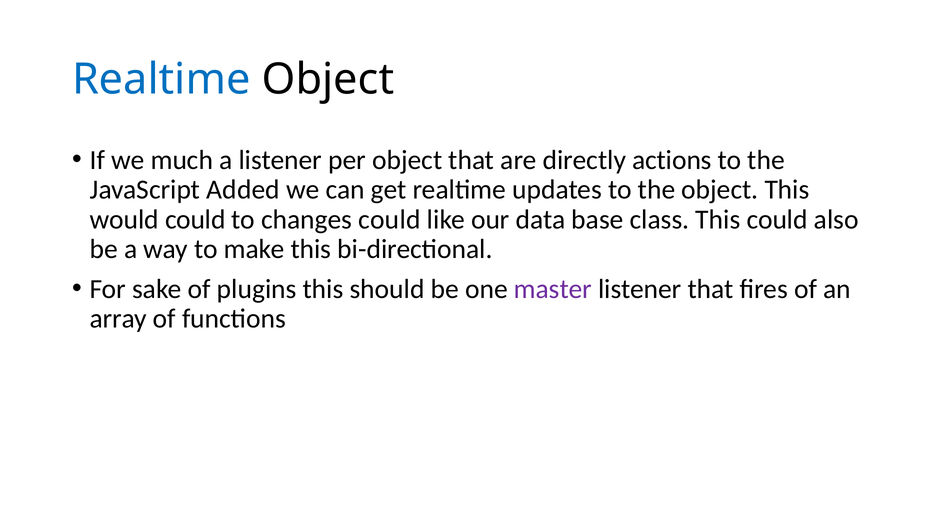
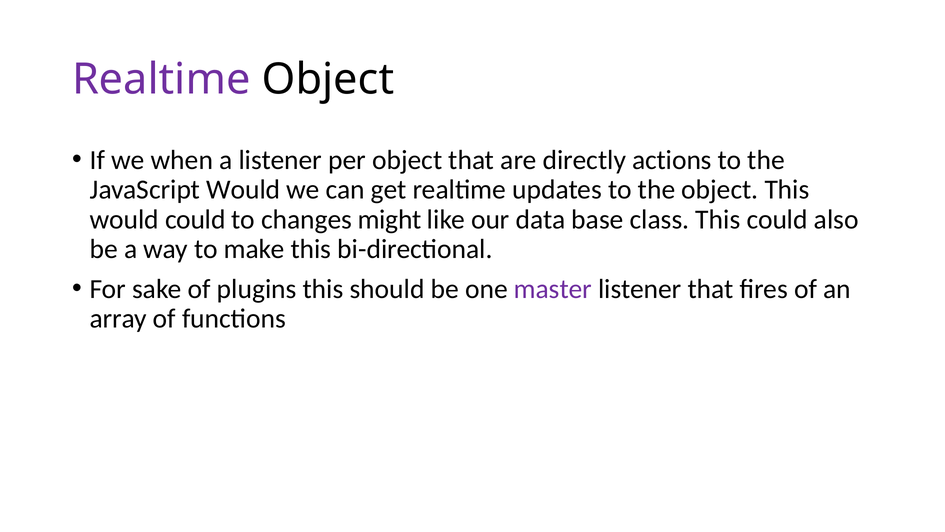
Realtime at (161, 79) colour: blue -> purple
much: much -> when
JavaScript Added: Added -> Would
changes could: could -> might
